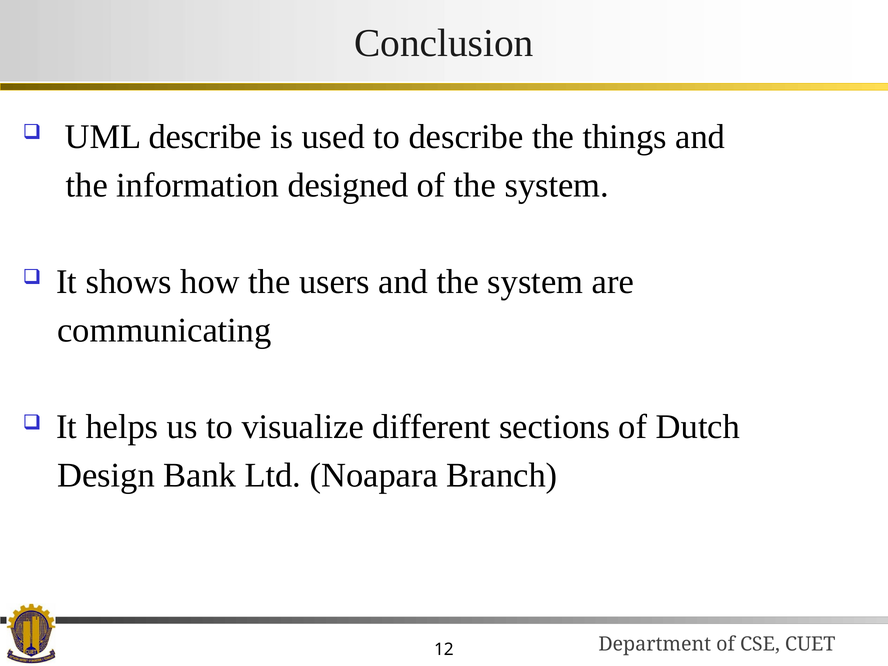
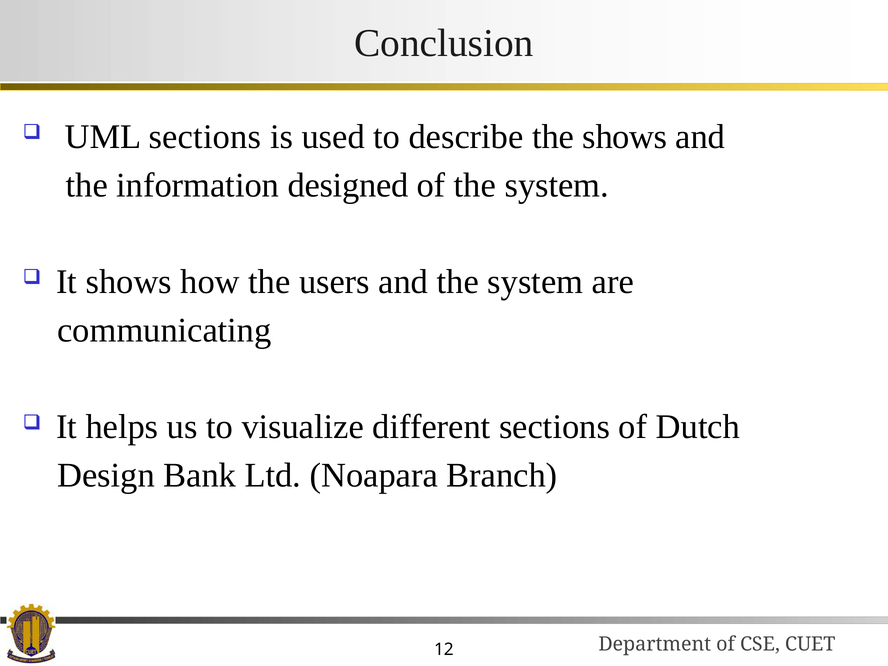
UML describe: describe -> sections
the things: things -> shows
